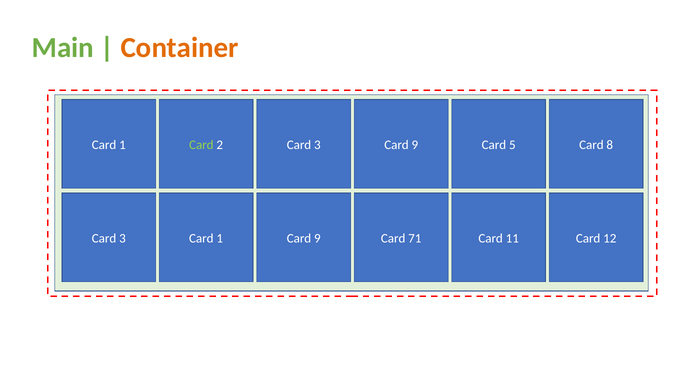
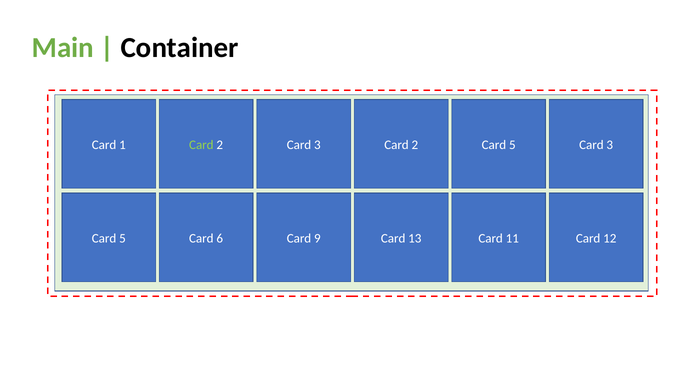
Container colour: orange -> black
3 Card 9: 9 -> 2
5 Card 8: 8 -> 3
3 at (122, 239): 3 -> 5
1 at (220, 239): 1 -> 6
71: 71 -> 13
